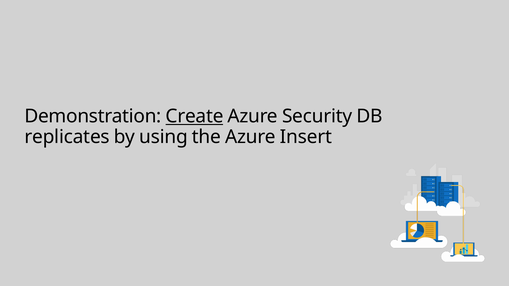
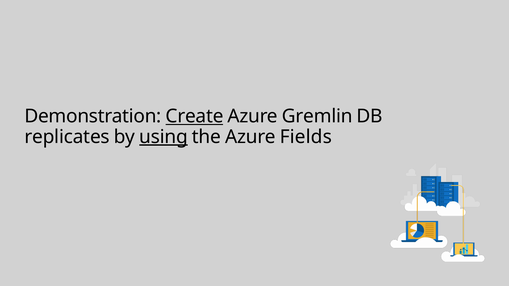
Security: Security -> Gremlin
using underline: none -> present
Insert: Insert -> Fields
